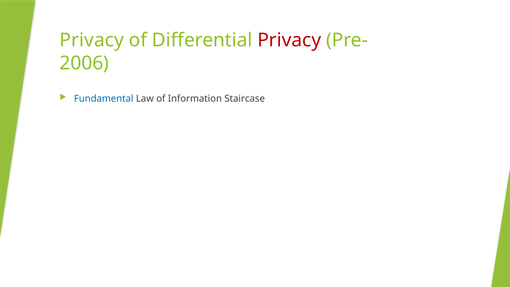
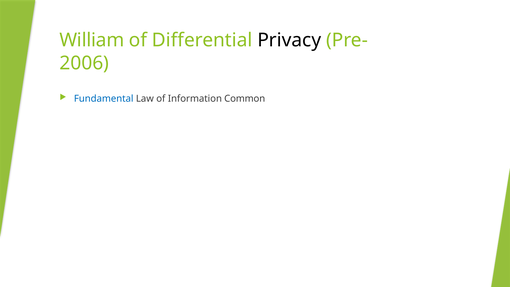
Privacy at (92, 40): Privacy -> William
Privacy at (289, 40) colour: red -> black
Staircase: Staircase -> Common
